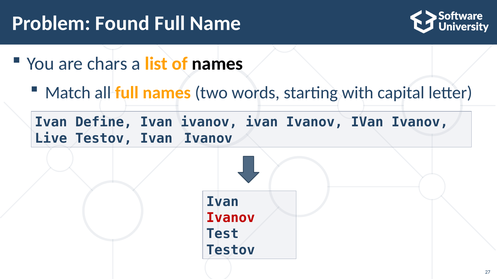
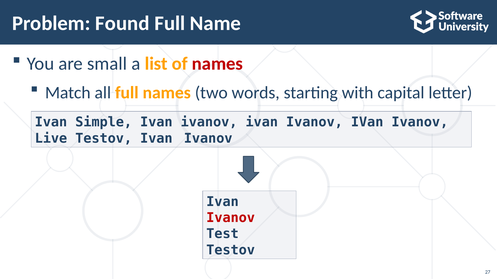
chars: chars -> small
names at (217, 64) colour: black -> red
Define: Define -> Simple
